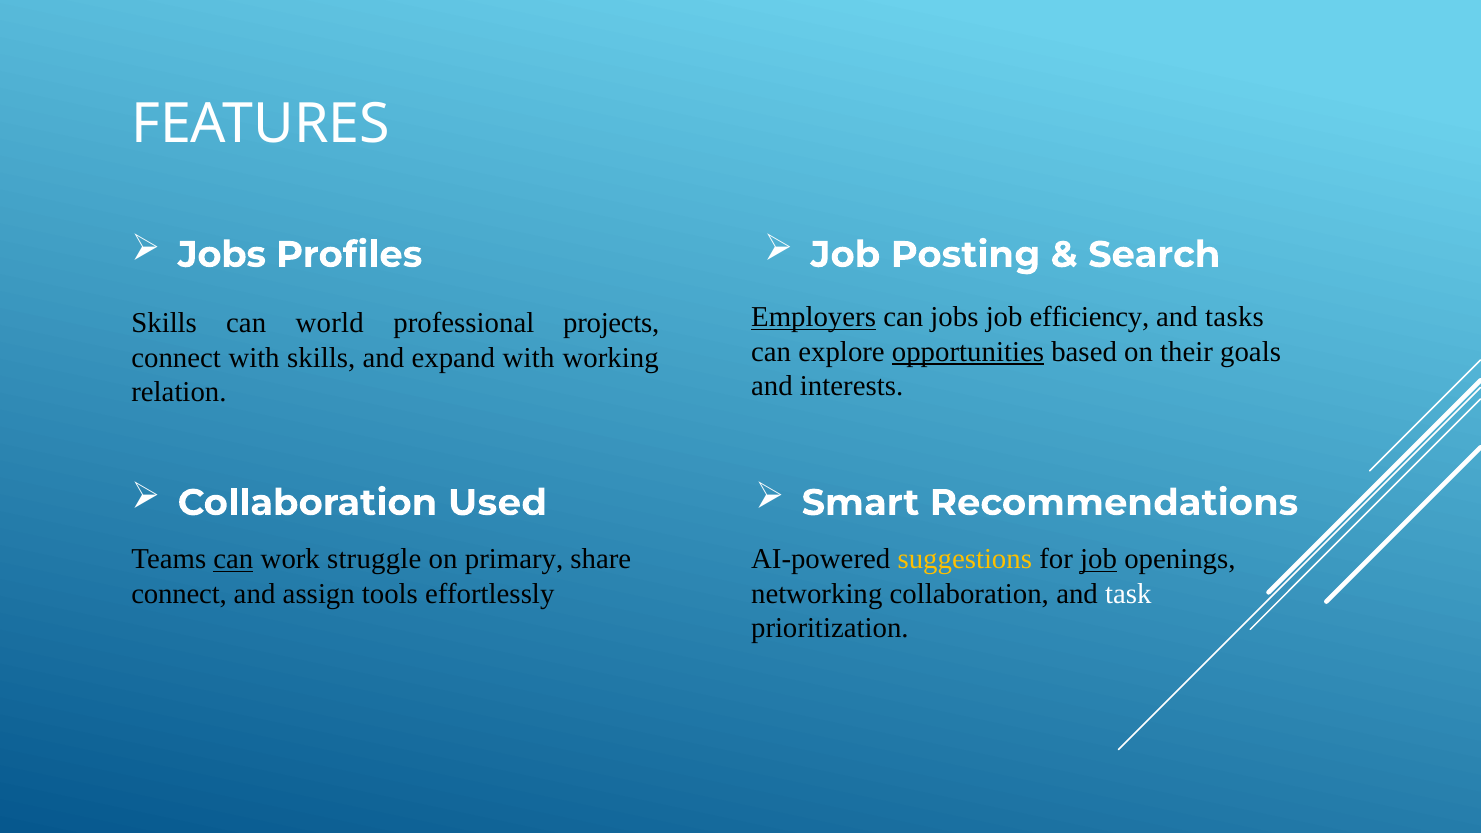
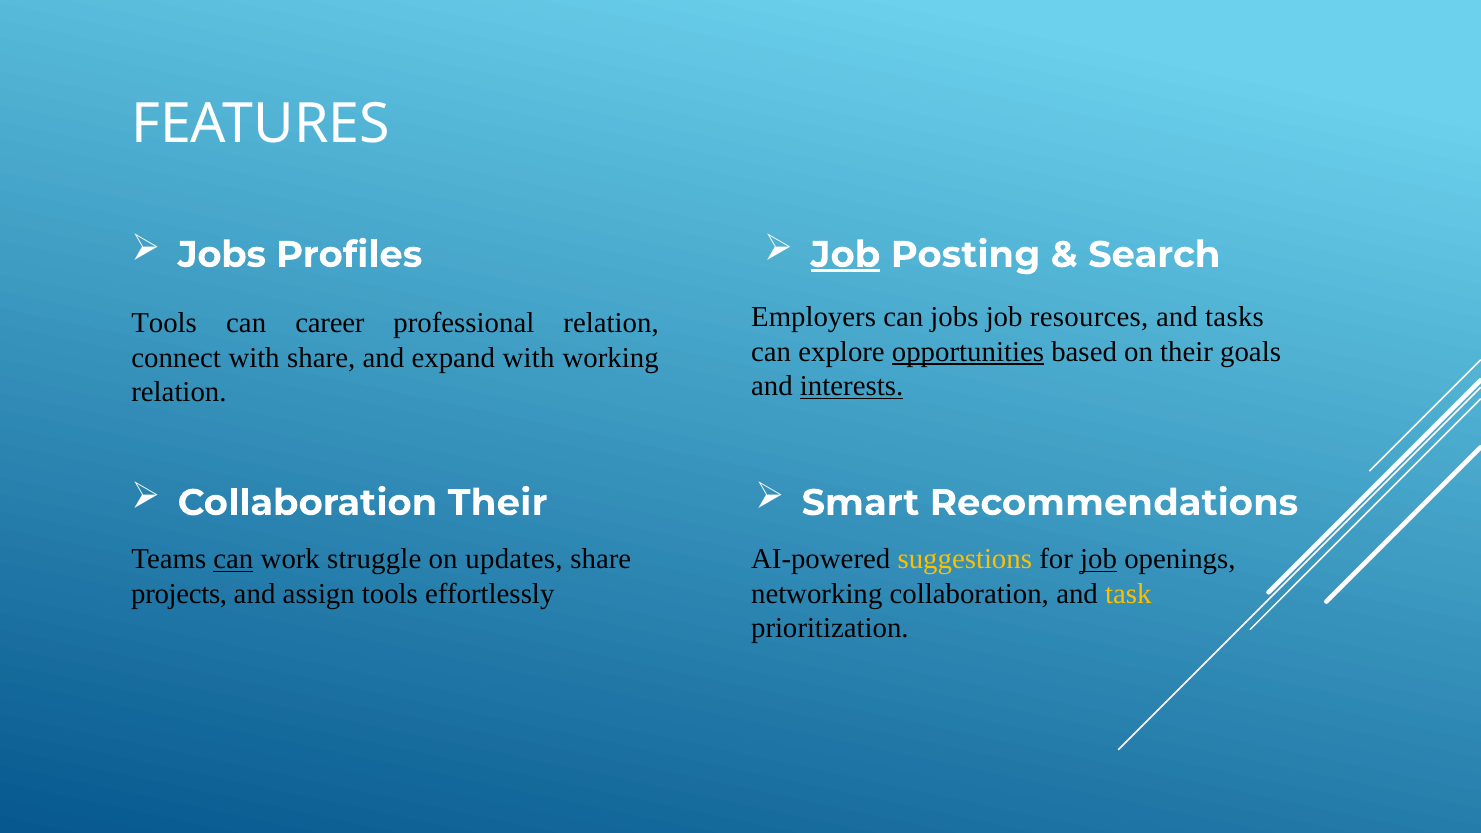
Job at (845, 255) underline: none -> present
Employers underline: present -> none
efficiency: efficiency -> resources
Skills at (164, 323): Skills -> Tools
world: world -> career
professional projects: projects -> relation
with skills: skills -> share
interests underline: none -> present
Collaboration Used: Used -> Their
primary: primary -> updates
connect at (179, 594): connect -> projects
task colour: white -> yellow
